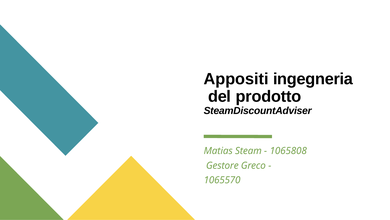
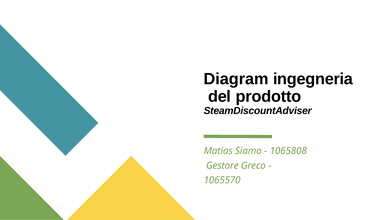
Appositi: Appositi -> Diagram
Steam: Steam -> Siamo
